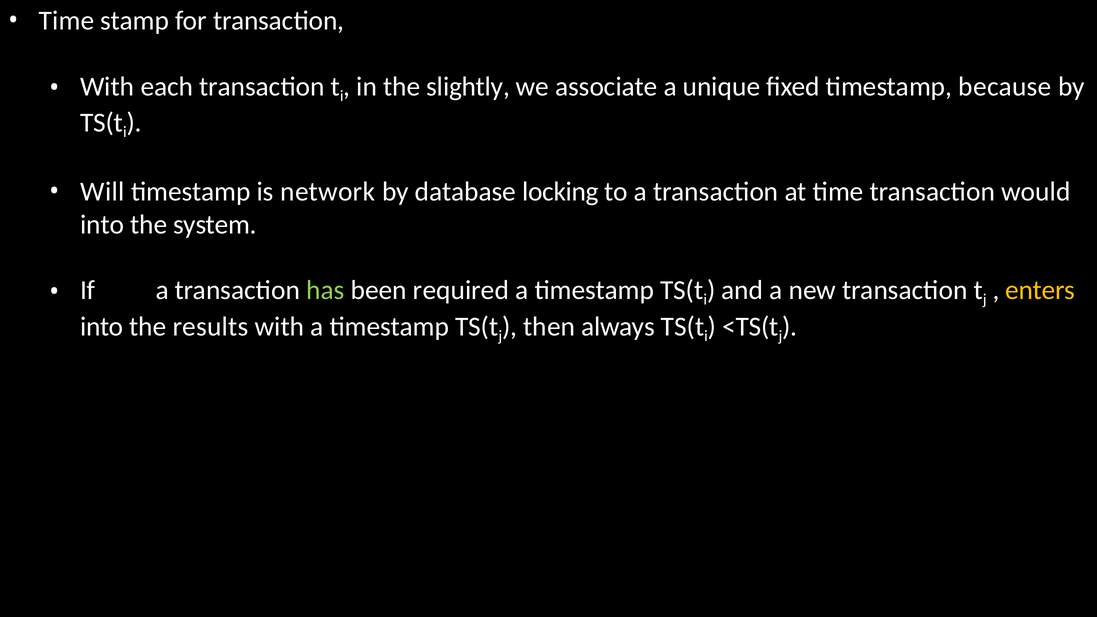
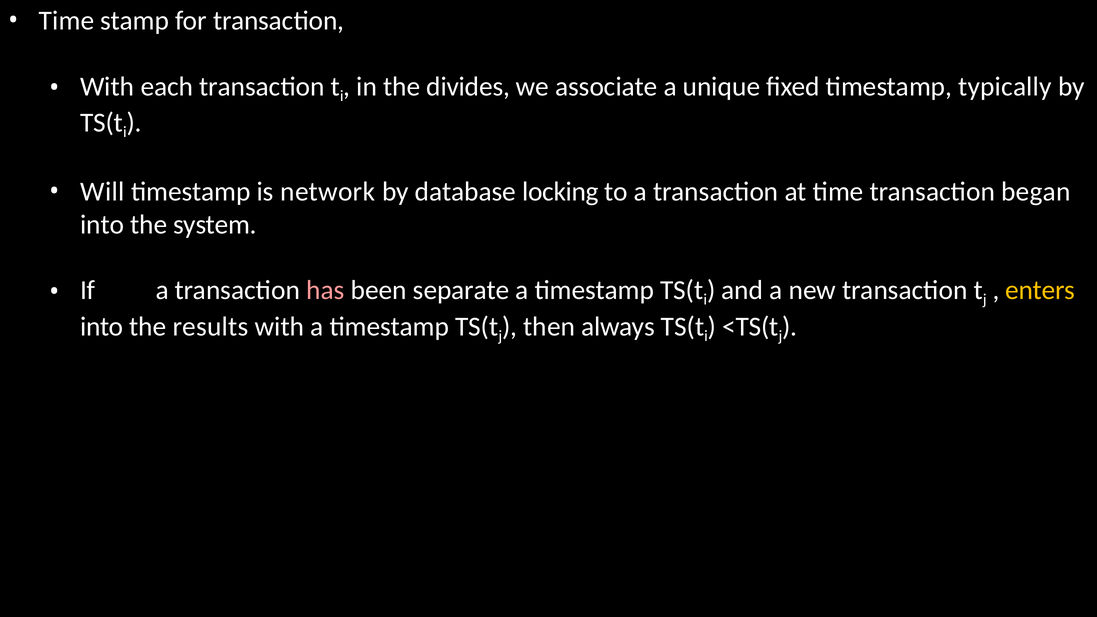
slightly: slightly -> divides
because: because -> typically
would: would -> began
has colour: light green -> pink
required: required -> separate
